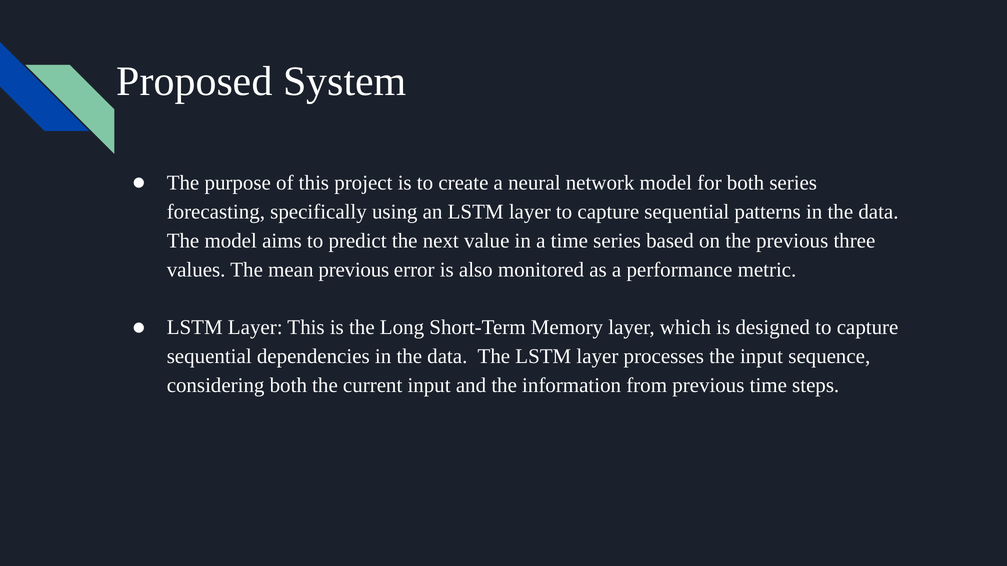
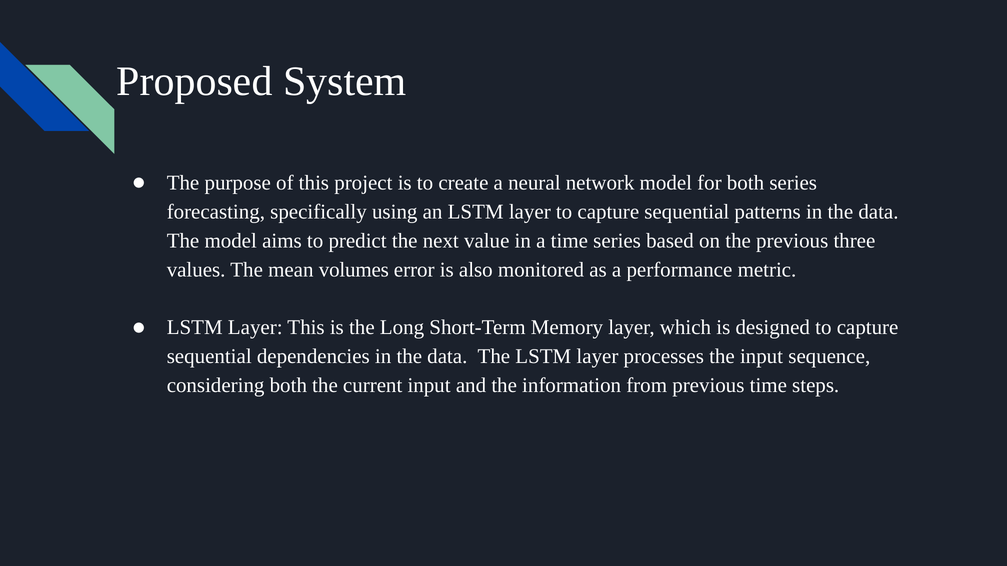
mean previous: previous -> volumes
